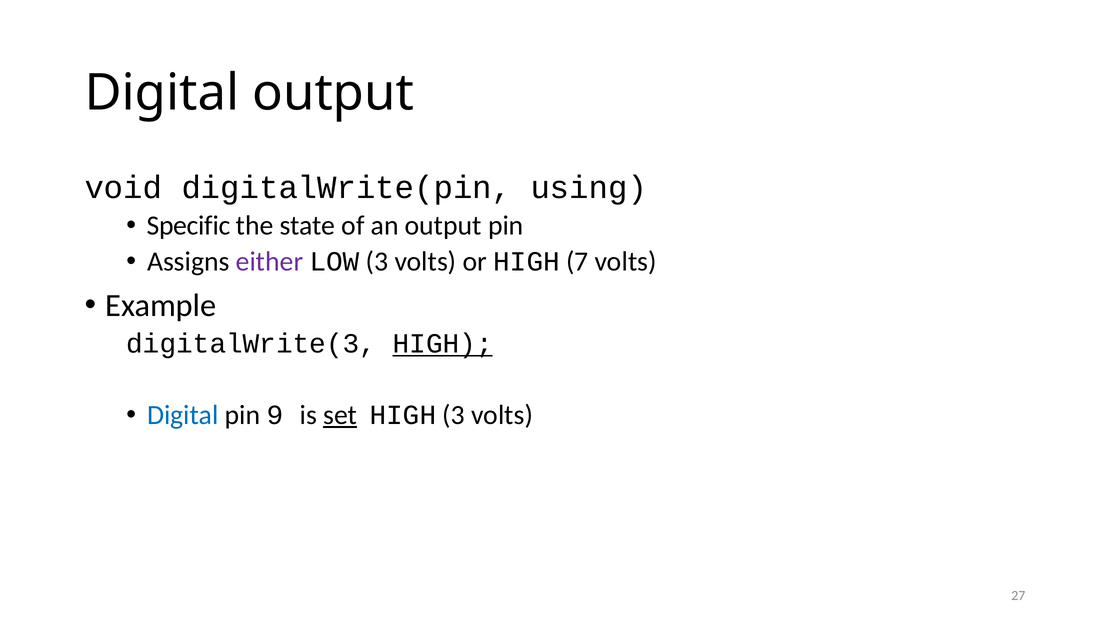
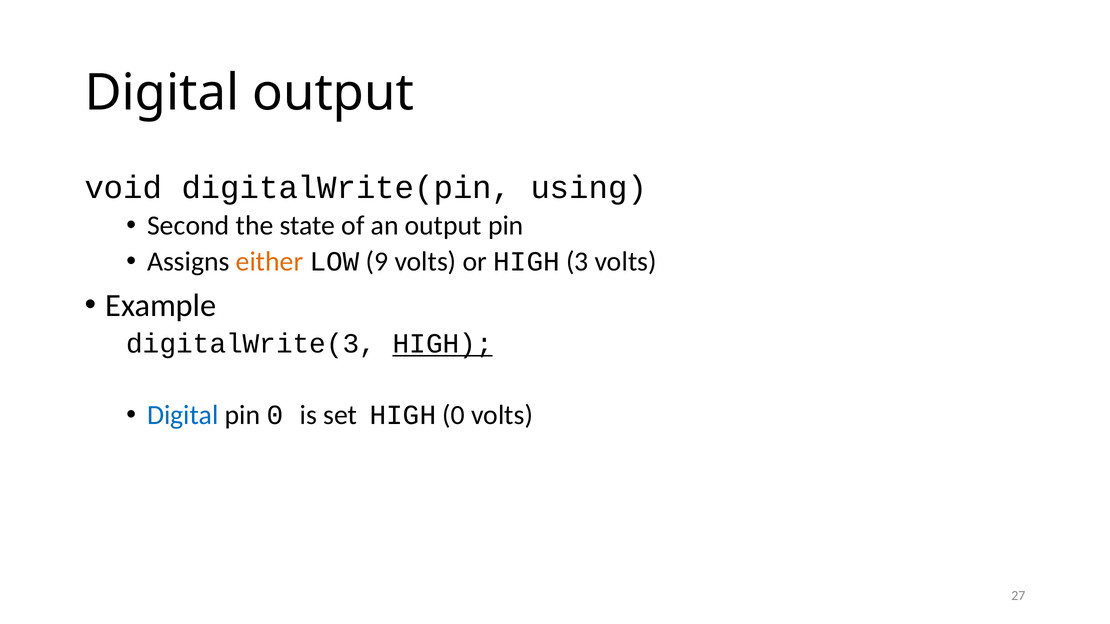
Specific: Specific -> Second
either colour: purple -> orange
LOW 3: 3 -> 9
7: 7 -> 3
pin 9: 9 -> 0
set underline: present -> none
HIGH 3: 3 -> 0
